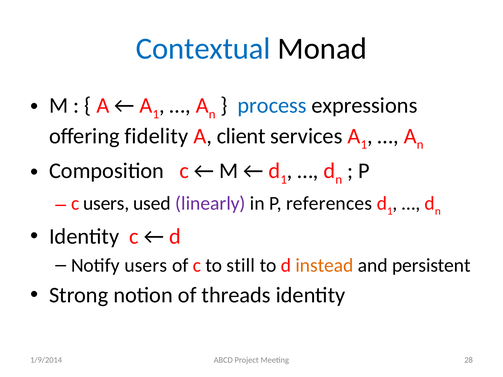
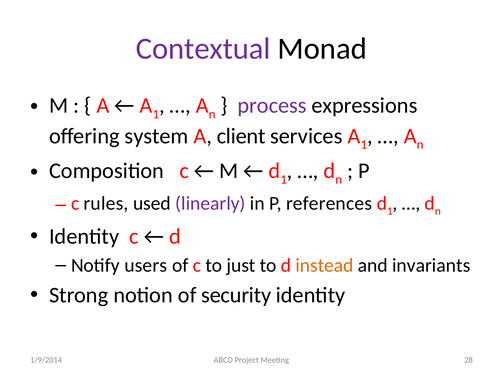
Contextual colour: blue -> purple
process colour: blue -> purple
fidelity: fidelity -> system
c users: users -> rules
still: still -> just
persistent: persistent -> invariants
threads: threads -> security
